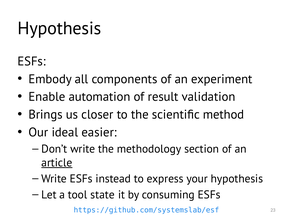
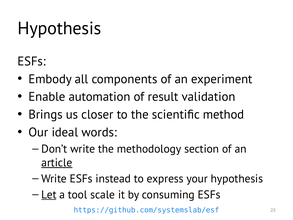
easier: easier -> words
Let underline: none -> present
state: state -> scale
